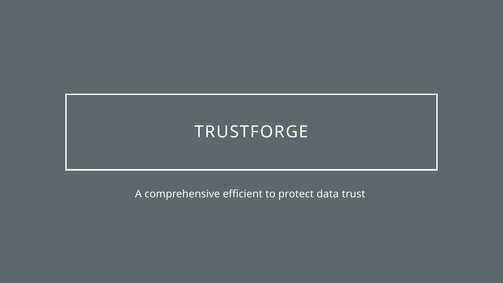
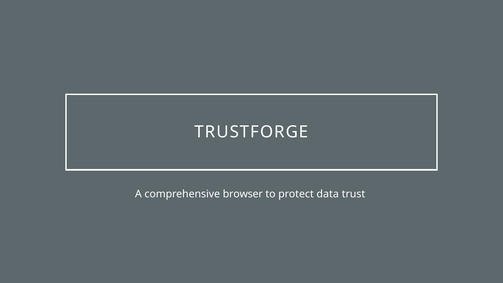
efficient: efficient -> browser
